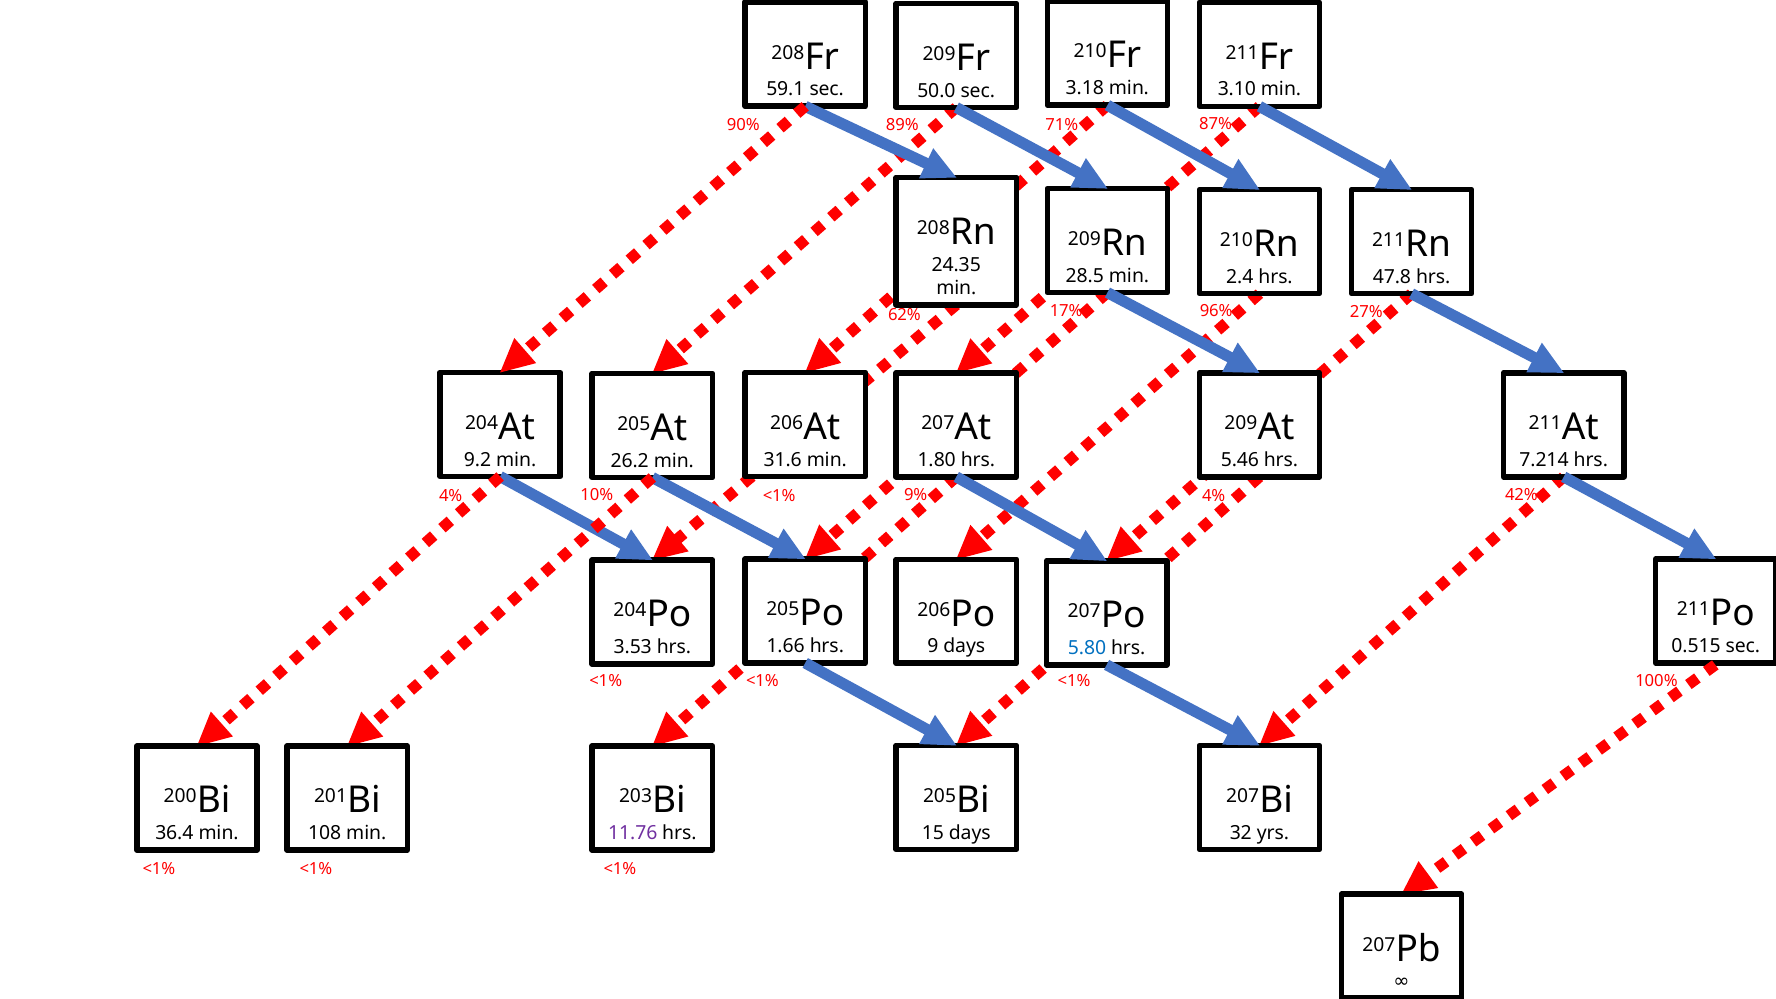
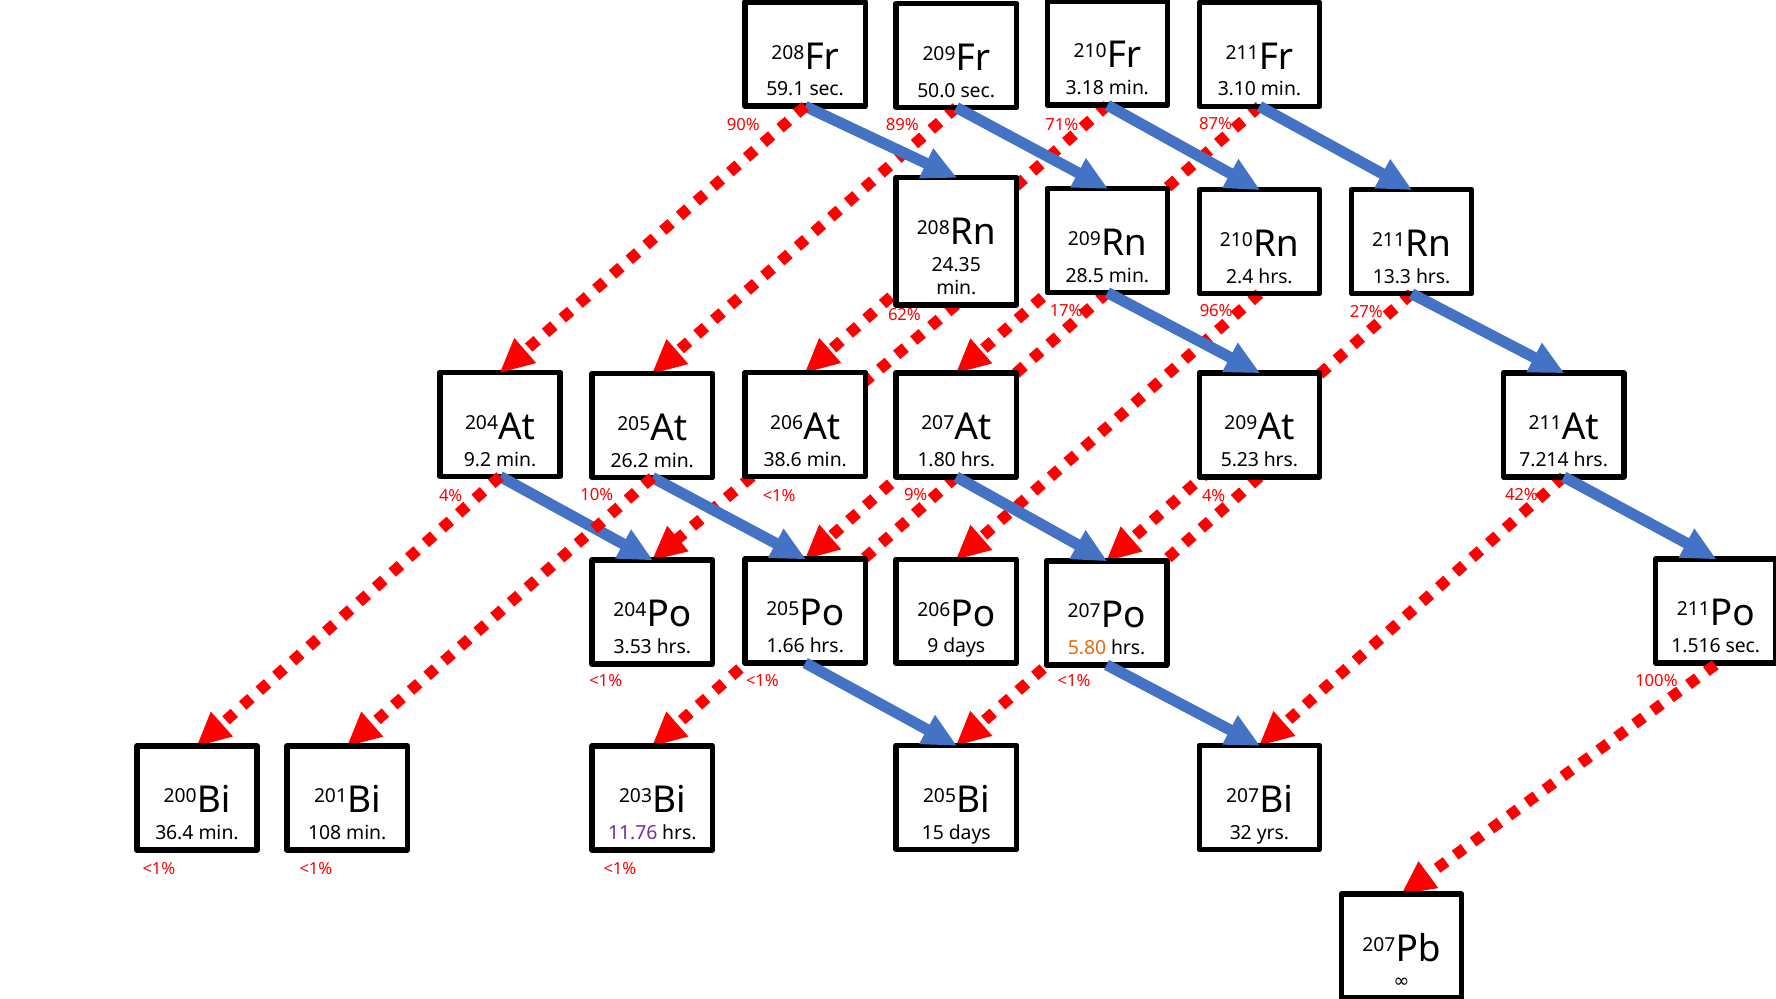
47.8: 47.8 -> 13.3
31.6: 31.6 -> 38.6
5.46: 5.46 -> 5.23
0.515: 0.515 -> 1.516
5.80 colour: blue -> orange
